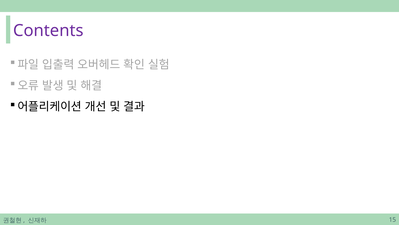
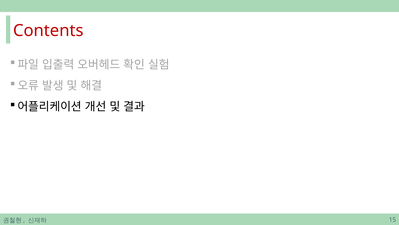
Contents colour: purple -> red
